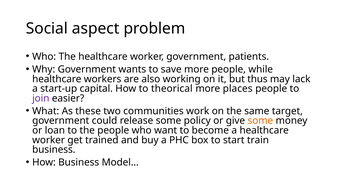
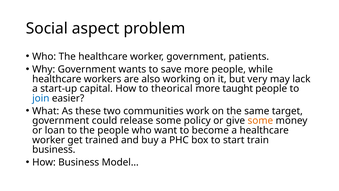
thus: thus -> very
places: places -> taught
join colour: purple -> blue
